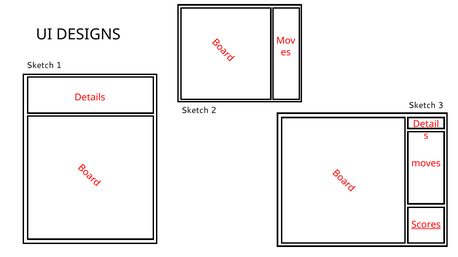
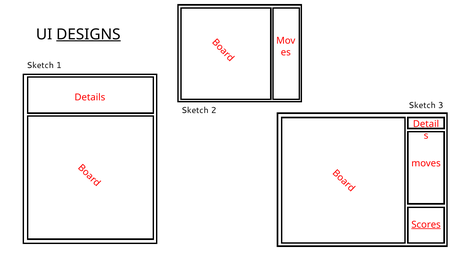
DESIGNS underline: none -> present
